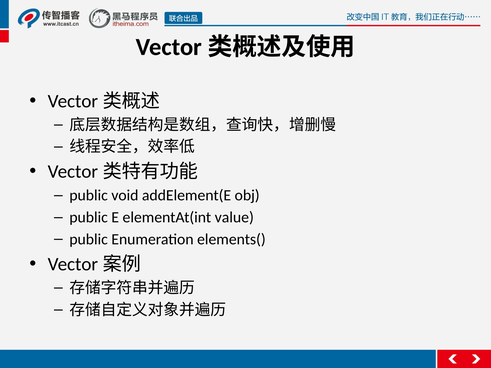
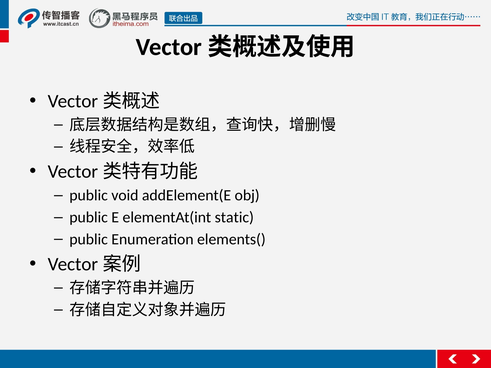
value: value -> static
